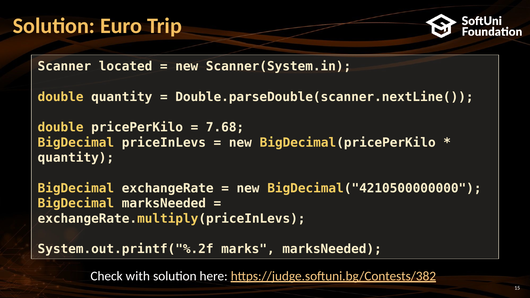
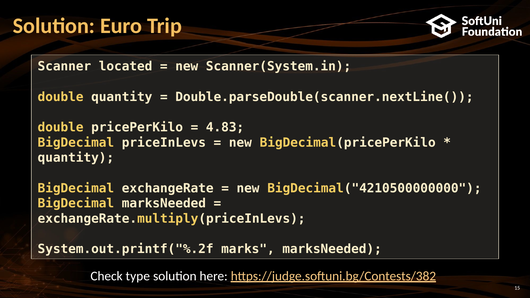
7.68: 7.68 -> 4.83
with: with -> type
